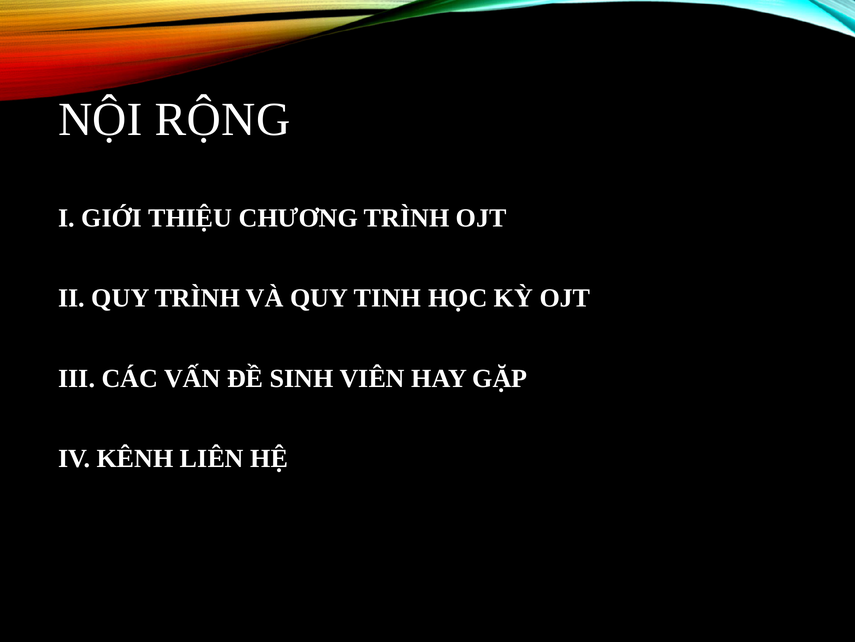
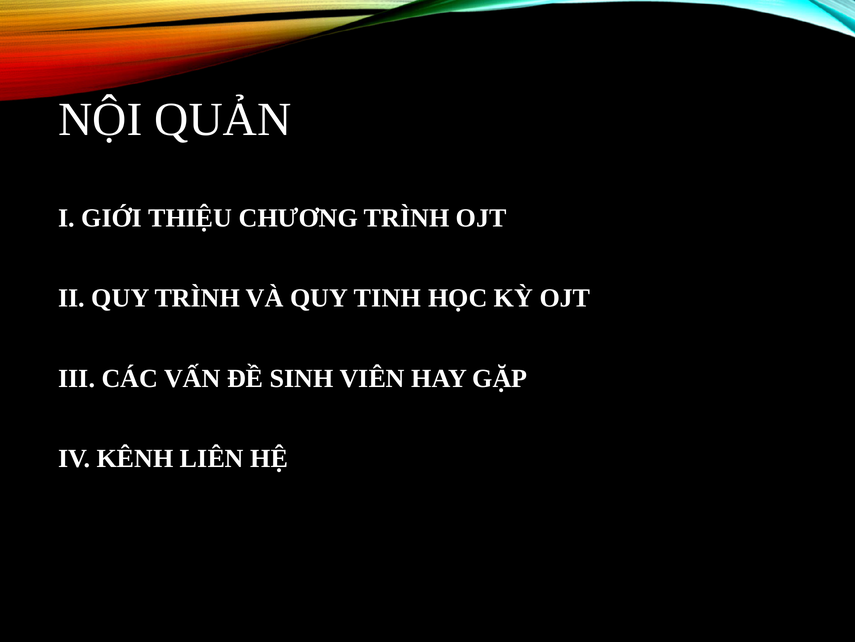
RỘNG: RỘNG -> QUẢN
